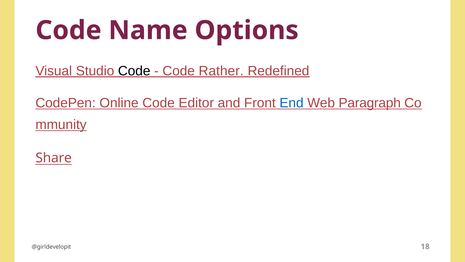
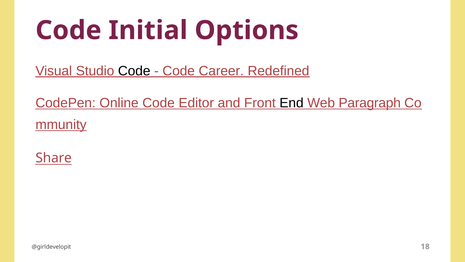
Name: Name -> Initial
Rather: Rather -> Career
End colour: blue -> black
